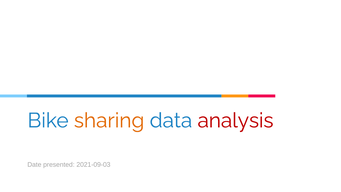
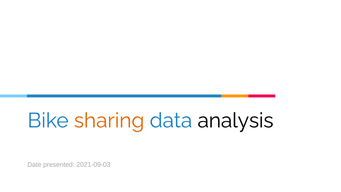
analysis colour: red -> black
